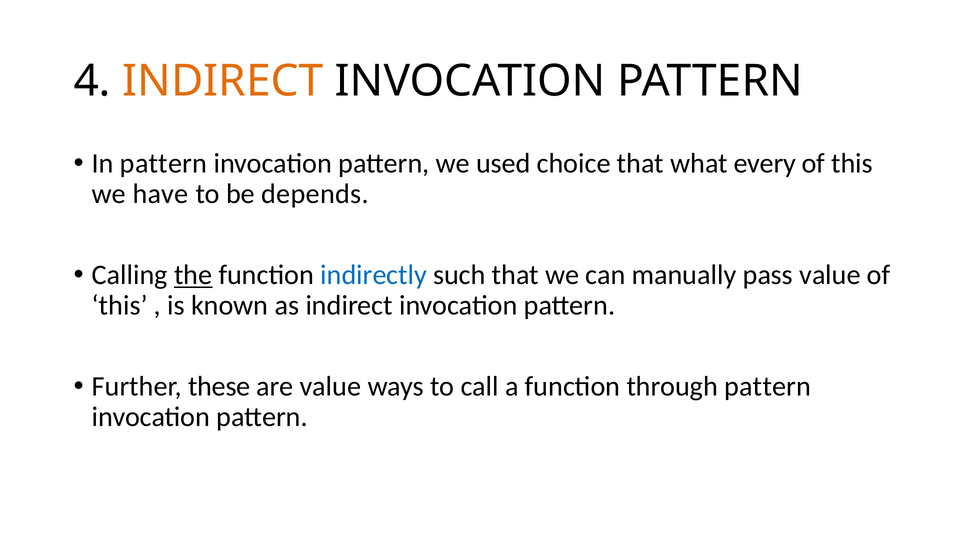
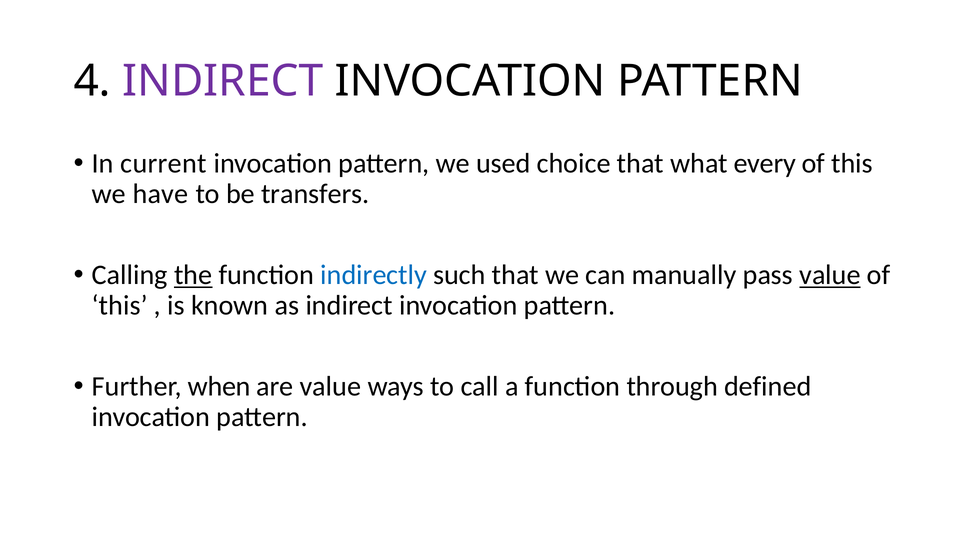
INDIRECT at (223, 81) colour: orange -> purple
In pattern: pattern -> current
depends: depends -> transfers
value at (830, 275) underline: none -> present
these: these -> when
through pattern: pattern -> defined
